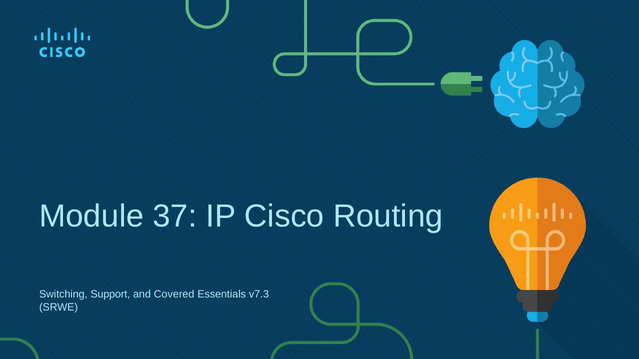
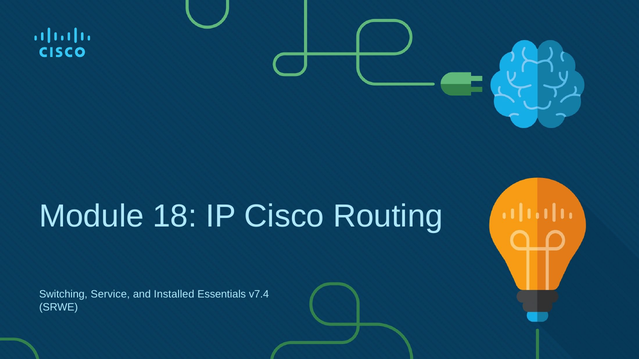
37: 37 -> 18
Support: Support -> Service
Covered: Covered -> Installed
v7.3: v7.3 -> v7.4
